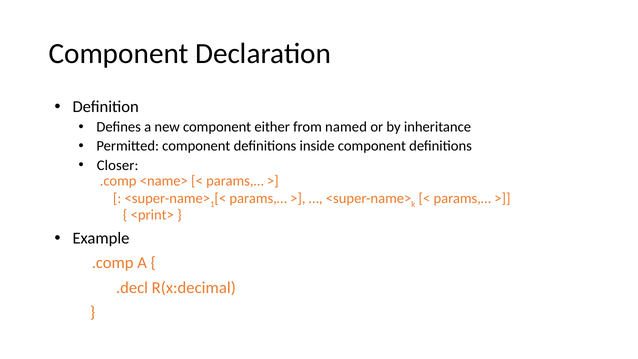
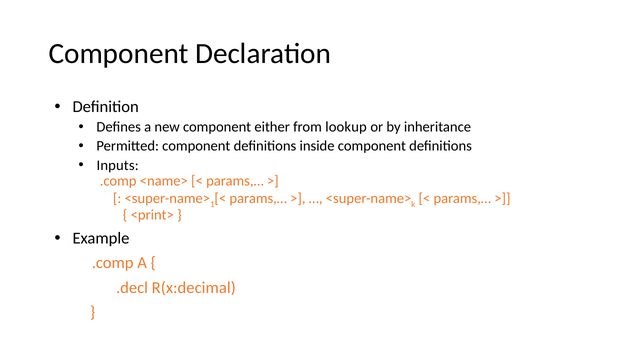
named: named -> lookup
Closer: Closer -> Inputs
